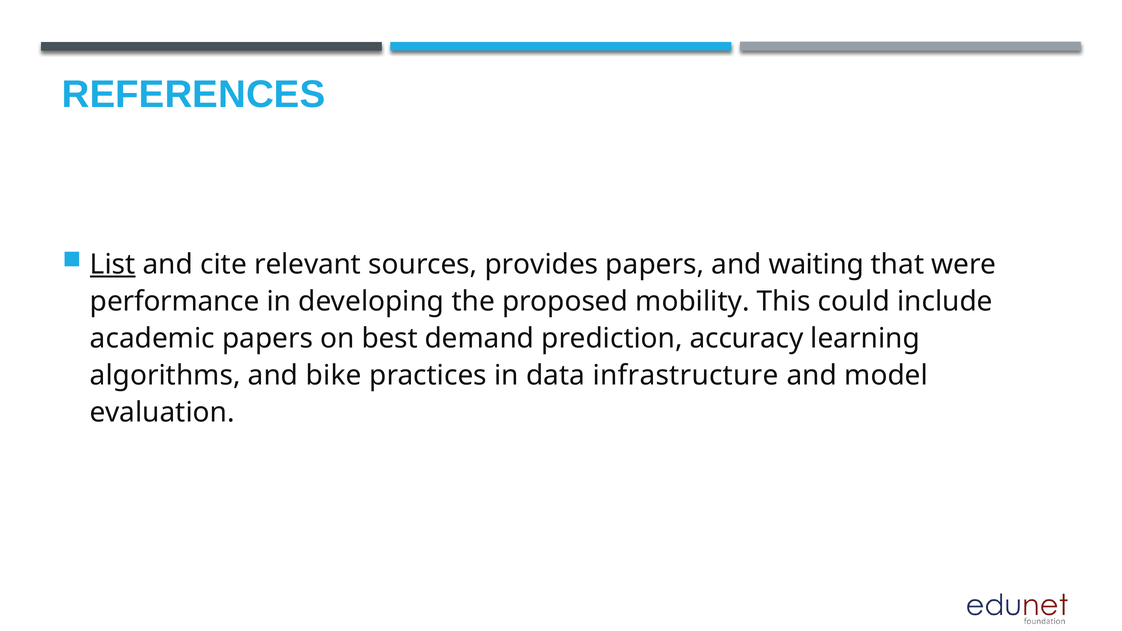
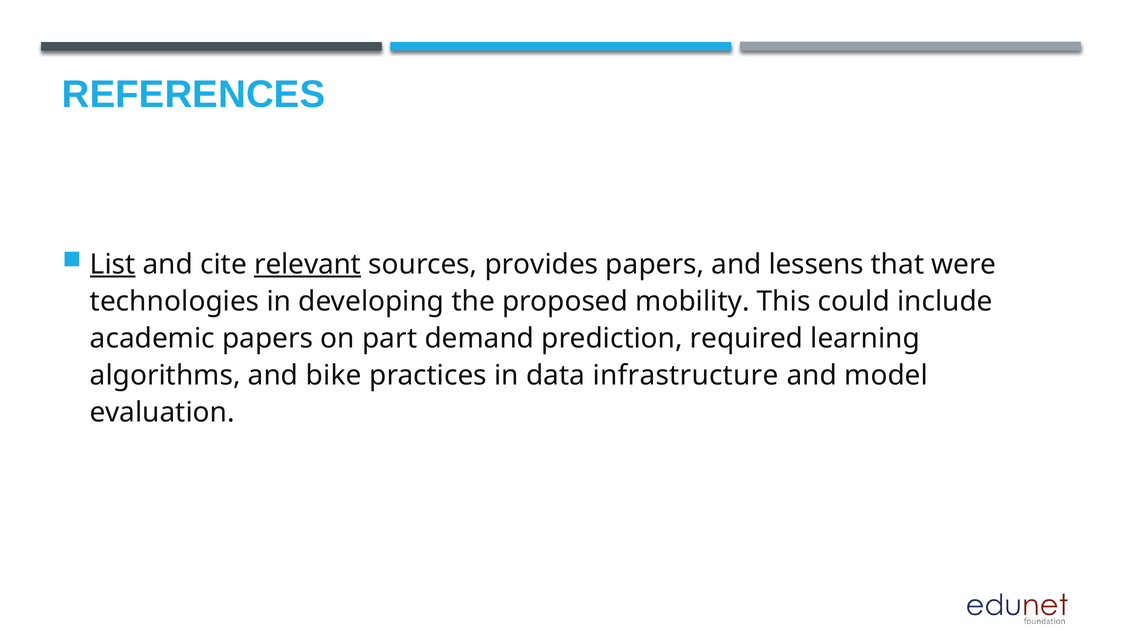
relevant underline: none -> present
waiting: waiting -> lessens
performance: performance -> technologies
best: best -> part
accuracy: accuracy -> required
